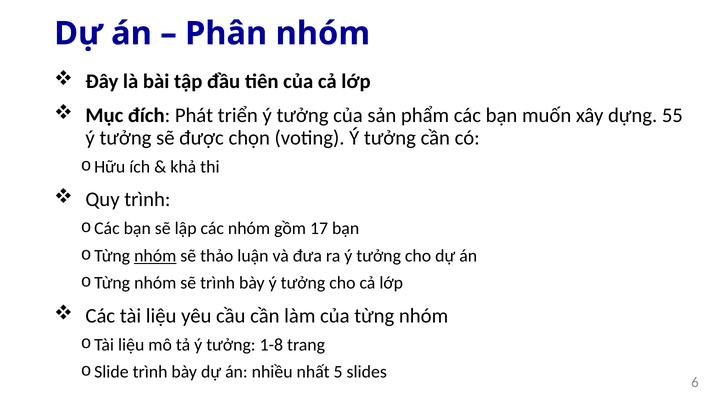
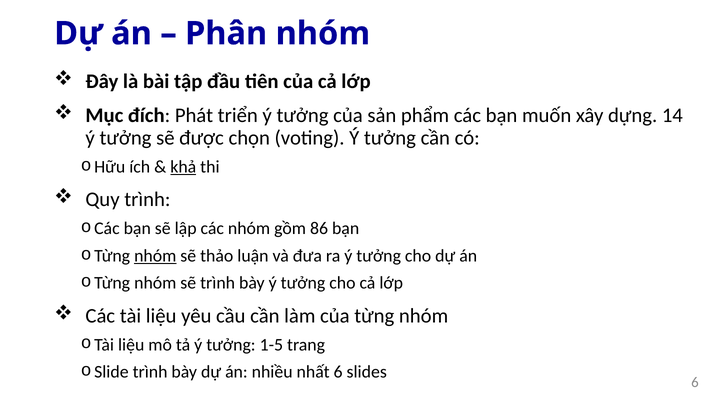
55: 55 -> 14
khả underline: none -> present
17: 17 -> 86
1-8: 1-8 -> 1-5
nhất 5: 5 -> 6
